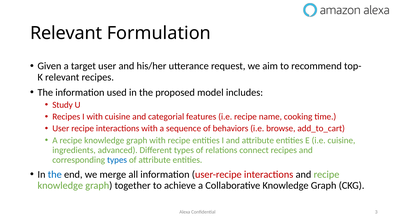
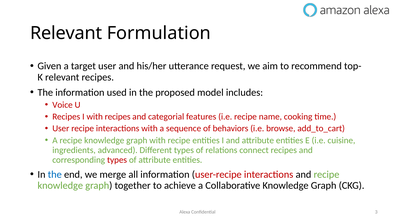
Study: Study -> Voice
with cuisine: cuisine -> recipes
types at (117, 160) colour: blue -> red
